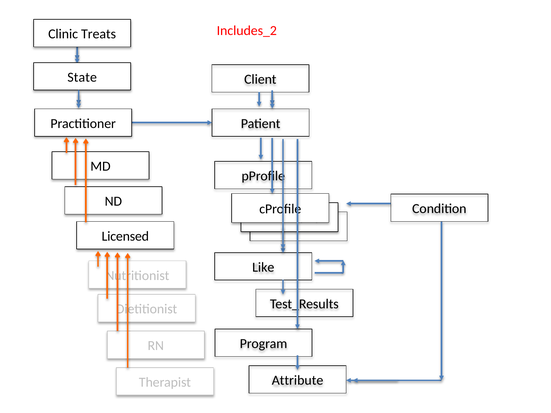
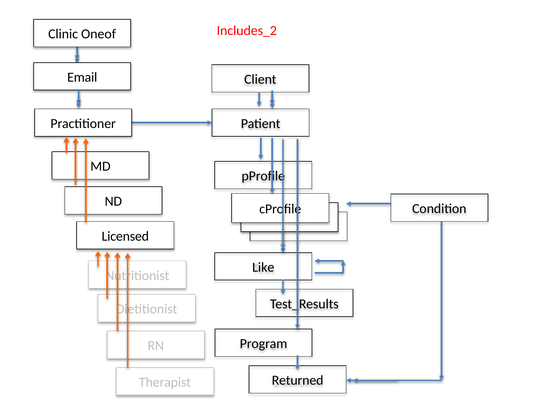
Treats: Treats -> Oneof
State: State -> Email
Attribute: Attribute -> Returned
